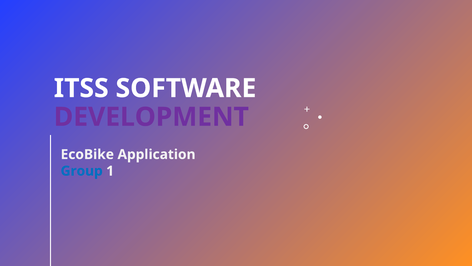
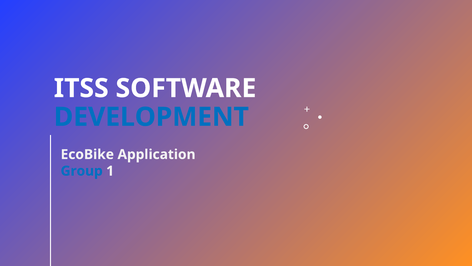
DEVELOPMENT colour: purple -> blue
